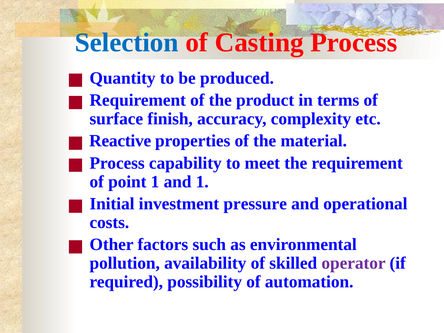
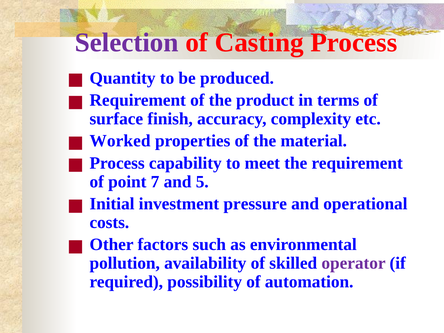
Selection colour: blue -> purple
Reactive: Reactive -> Worked
point 1: 1 -> 7
and 1: 1 -> 5
